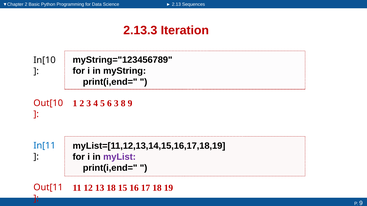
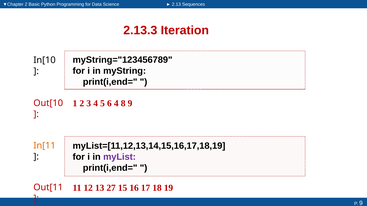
6 3: 3 -> 4
In[11 colour: blue -> orange
13 18: 18 -> 27
